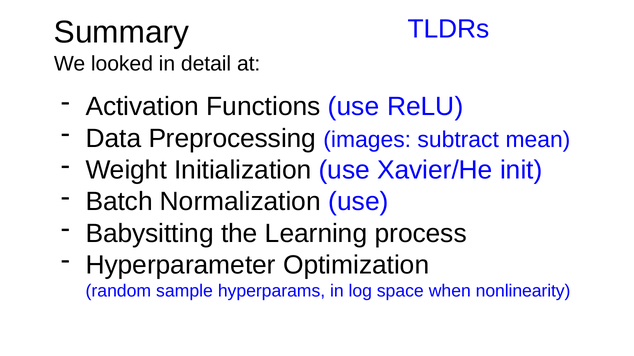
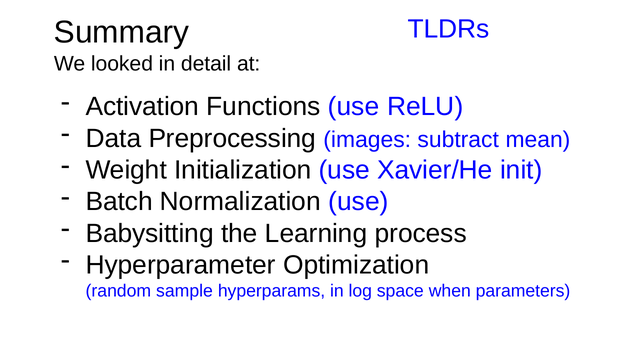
nonlinearity: nonlinearity -> parameters
